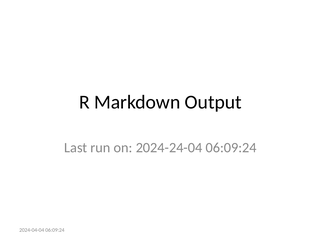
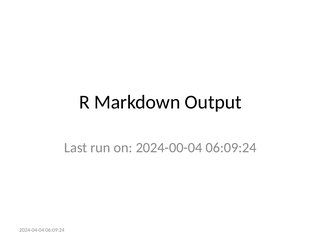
2024-24-04: 2024-24-04 -> 2024-00-04
